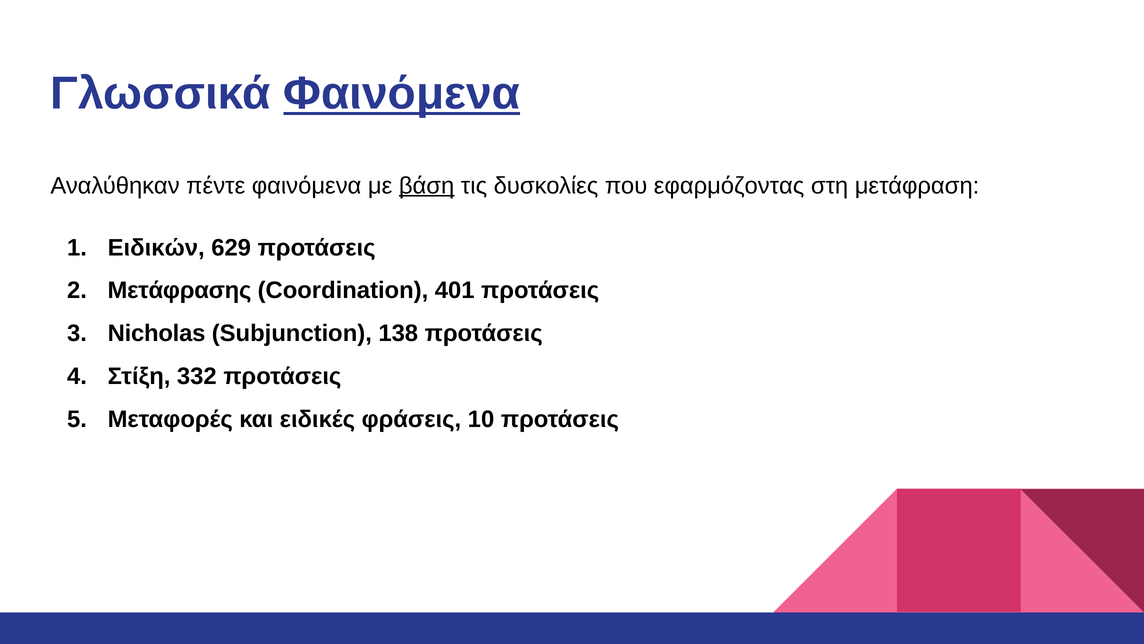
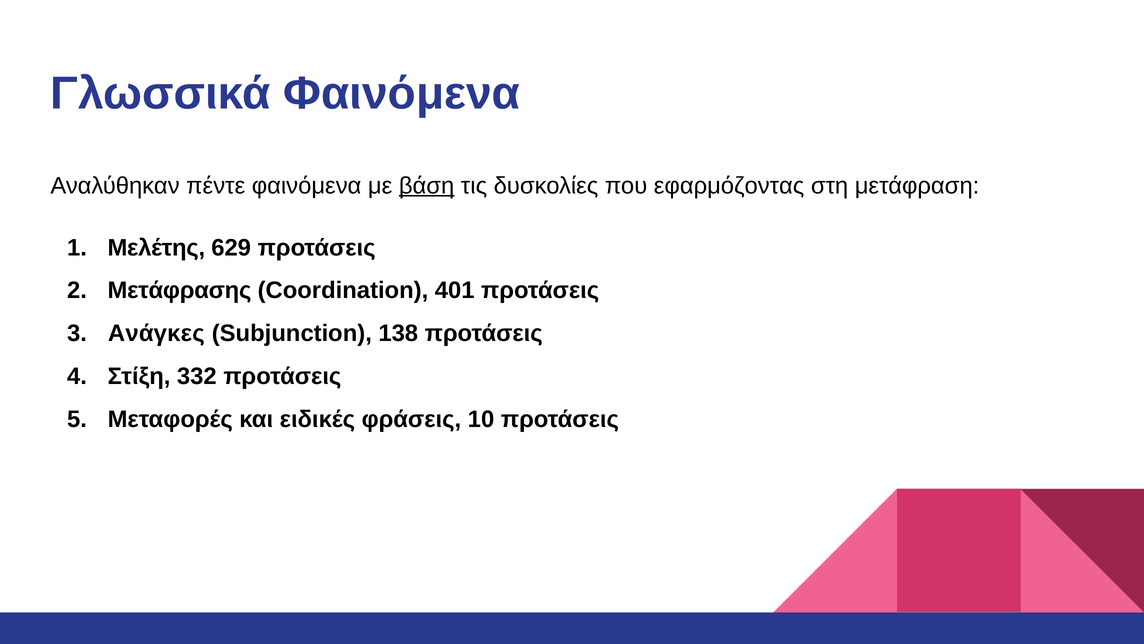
Φαινόμενα at (402, 94) underline: present -> none
Ειδικών: Ειδικών -> Μελέτης
Nicholas: Nicholas -> Ανάγκες
